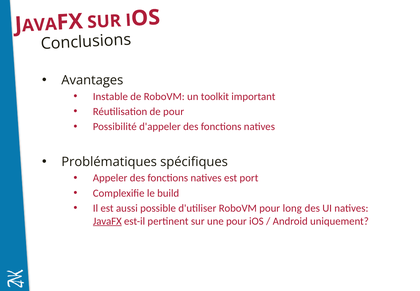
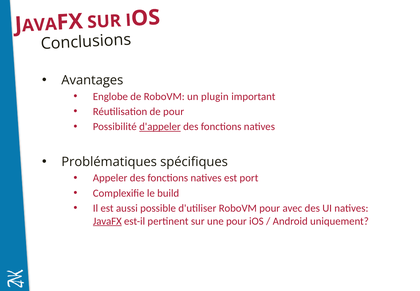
Instable: Instable -> Englobe
toolkit: toolkit -> plugin
d'appeler underline: none -> present
long: long -> avec
